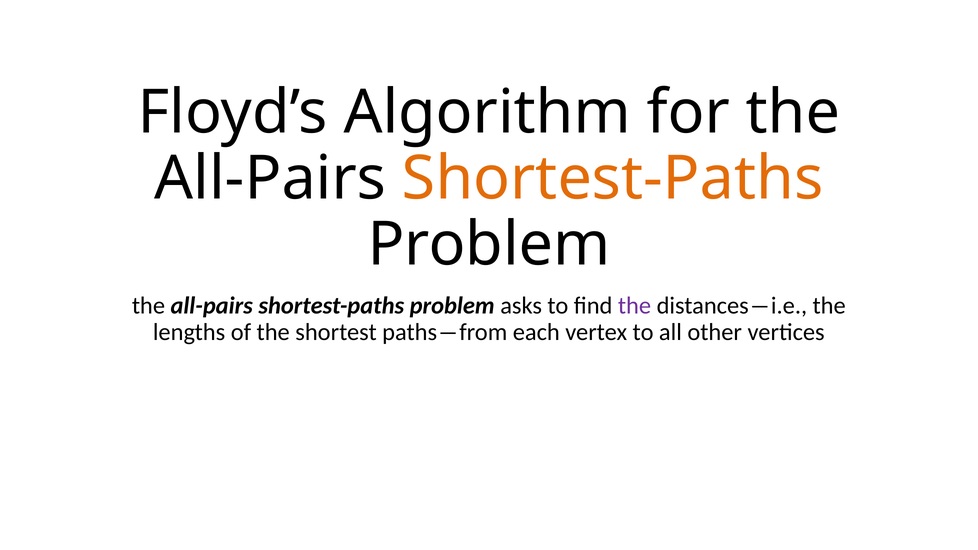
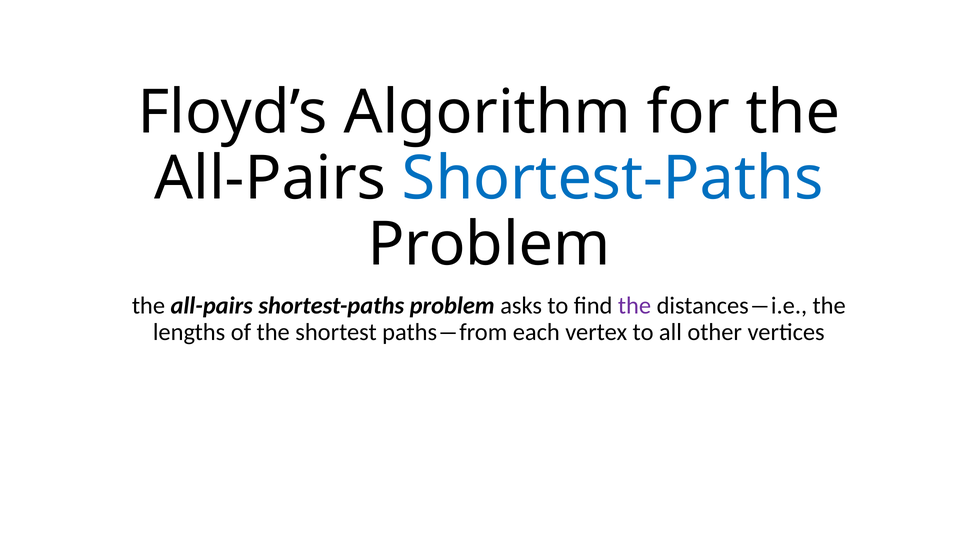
Shortest-Paths at (613, 178) colour: orange -> blue
